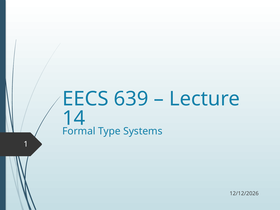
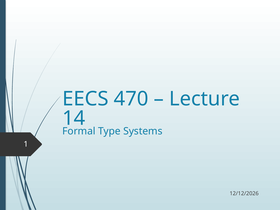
639: 639 -> 470
